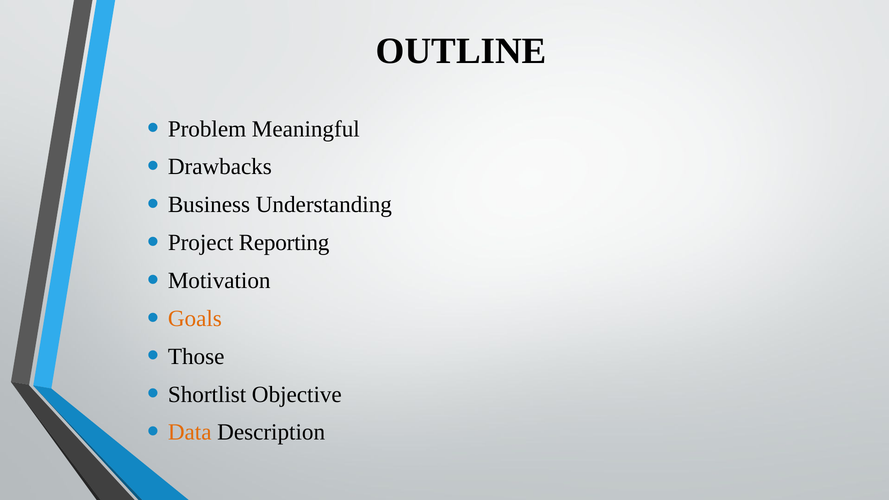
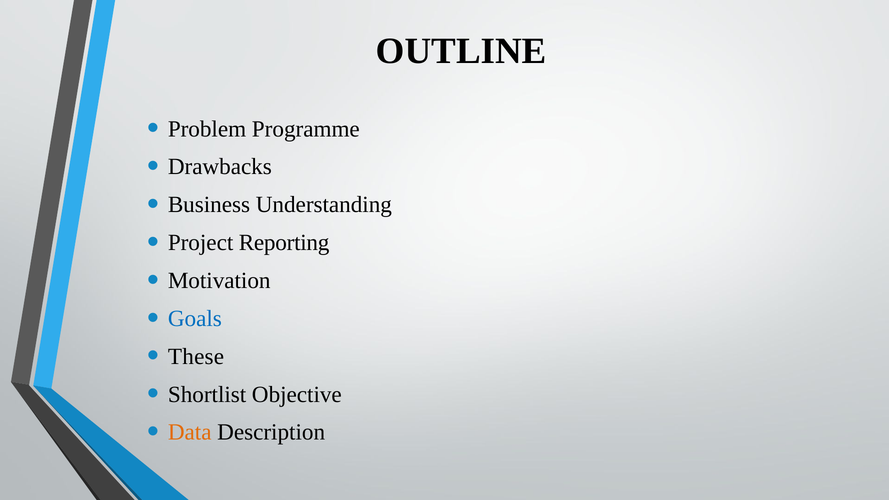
Meaningful: Meaningful -> Programme
Goals colour: orange -> blue
Those: Those -> These
